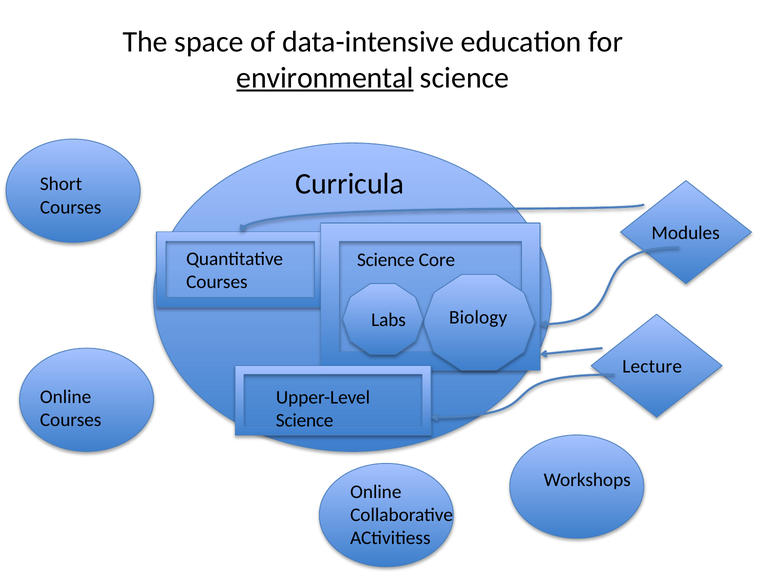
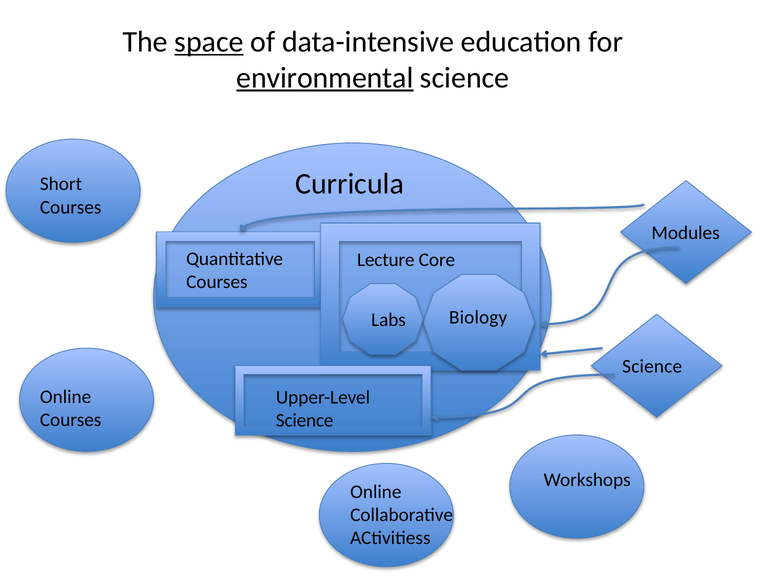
space underline: none -> present
Science at (386, 260): Science -> Lecture
Lecture at (652, 367): Lecture -> Science
